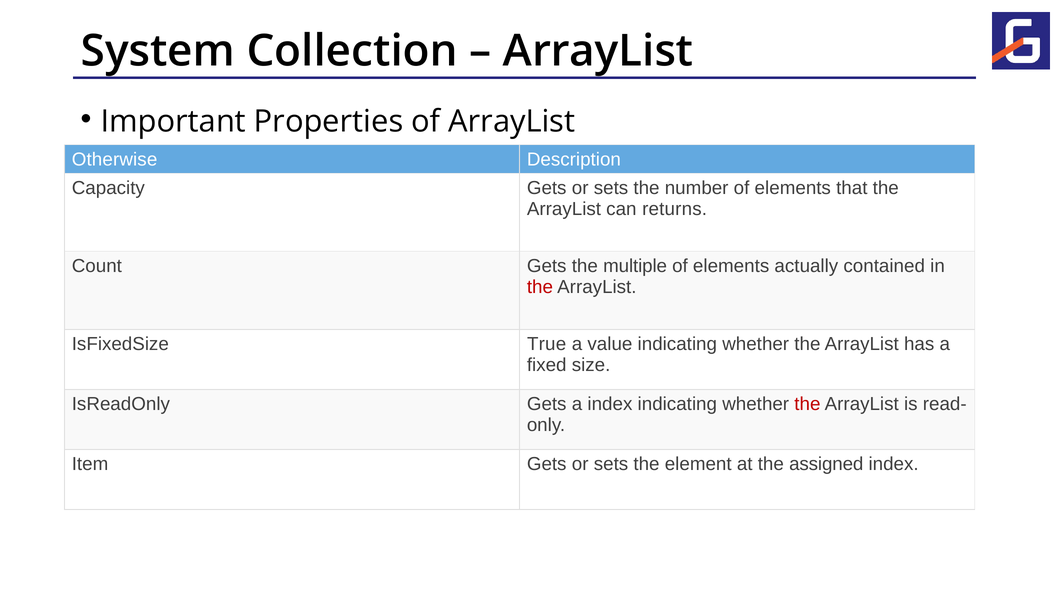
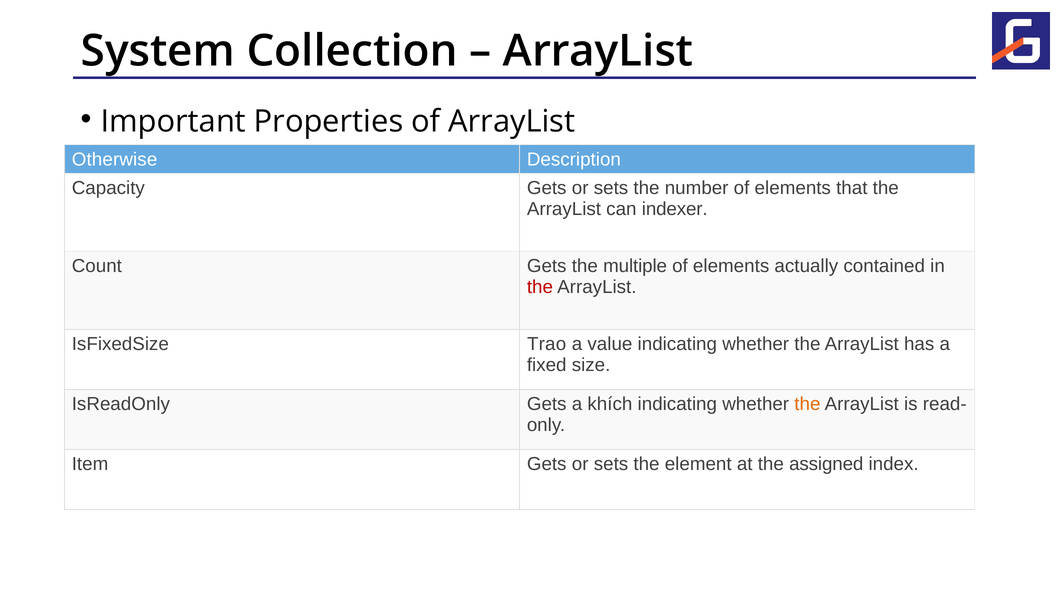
returns: returns -> indexer
True: True -> Trao
a index: index -> khích
the at (807, 403) colour: red -> orange
